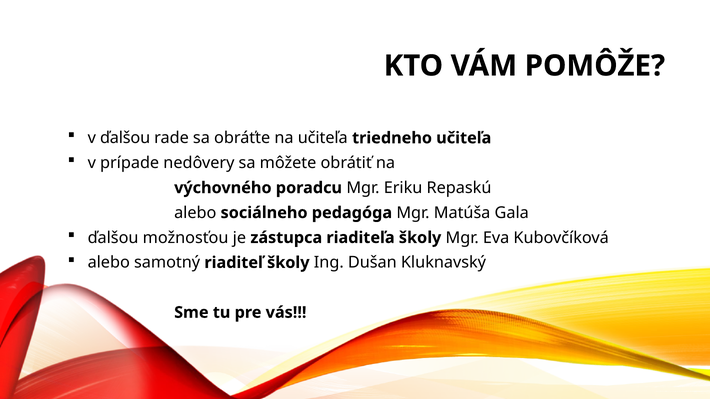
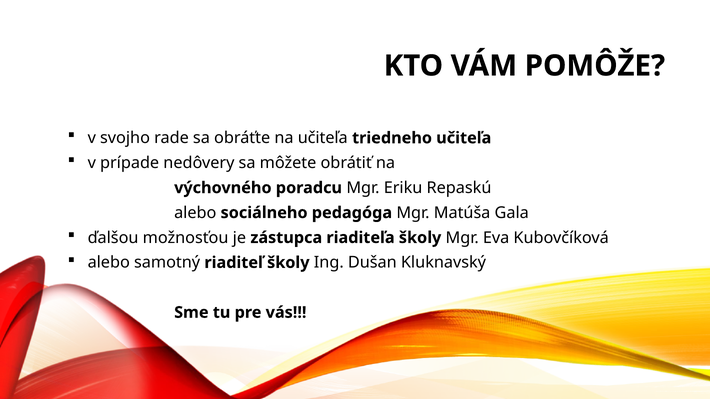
v ďalšou: ďalšou -> svojho
